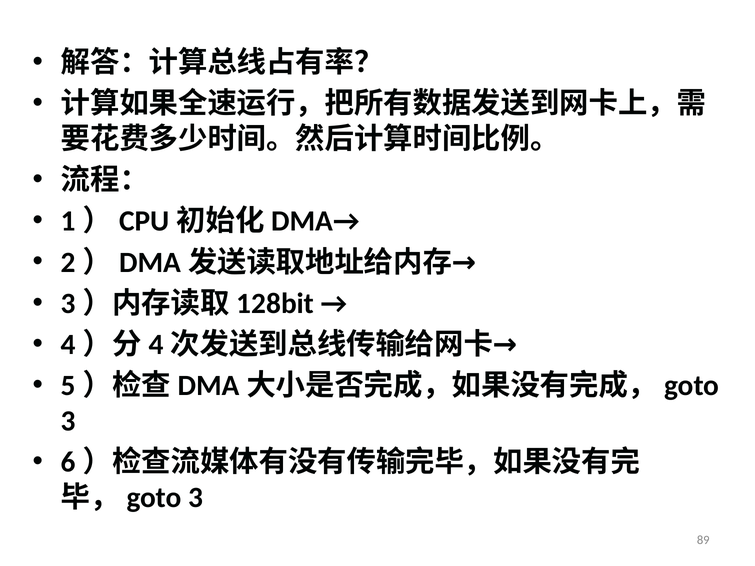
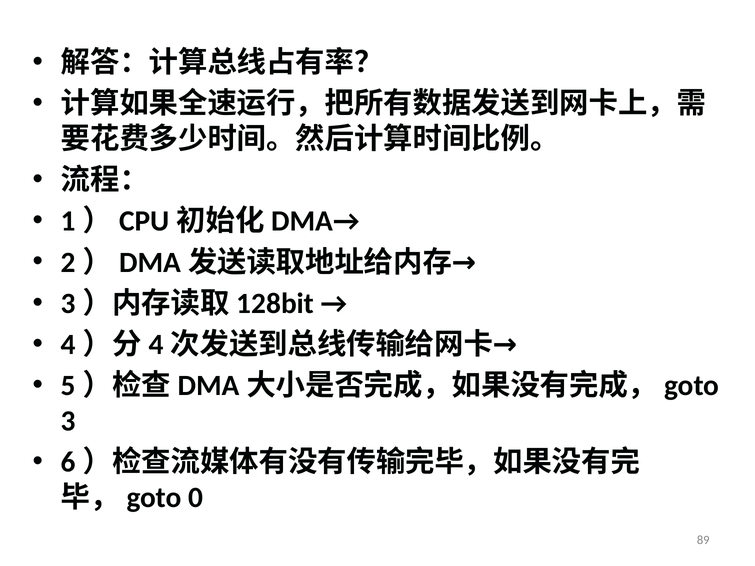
3 at (196, 498): 3 -> 0
